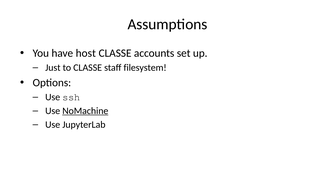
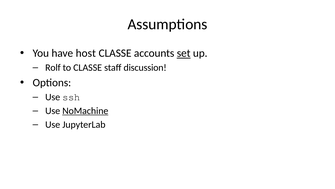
set underline: none -> present
Just: Just -> Rolf
filesystem: filesystem -> discussion
